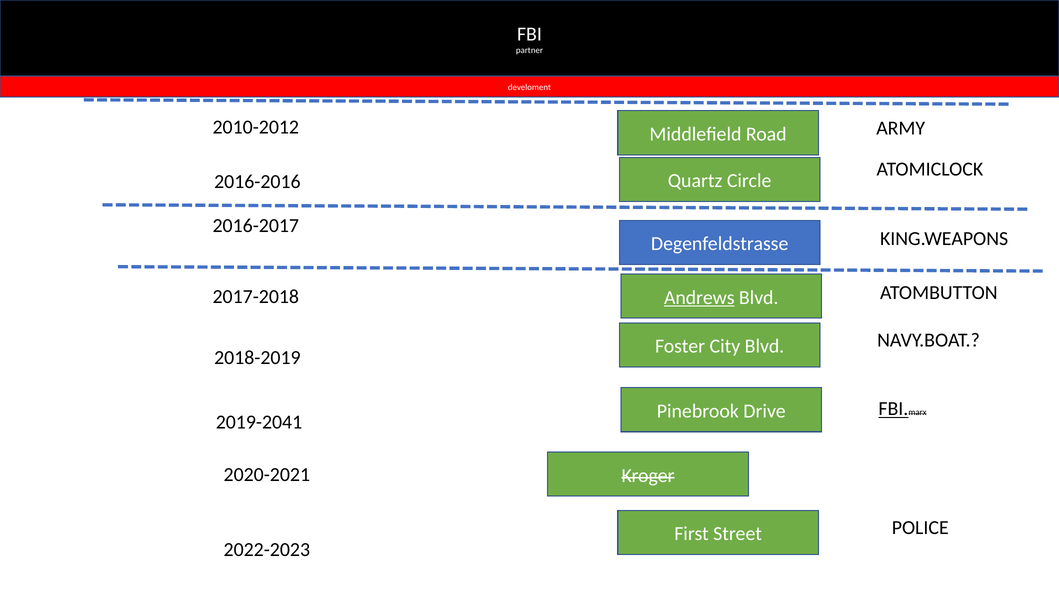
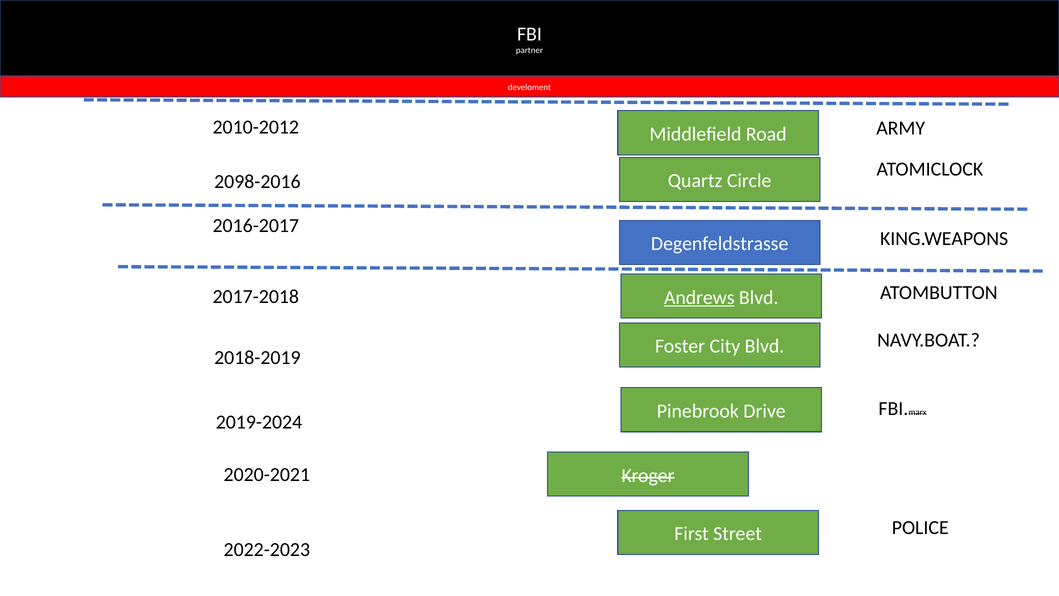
2016-2016: 2016-2016 -> 2098-2016
FBI at (893, 409) underline: present -> none
2019-2041: 2019-2041 -> 2019-2024
